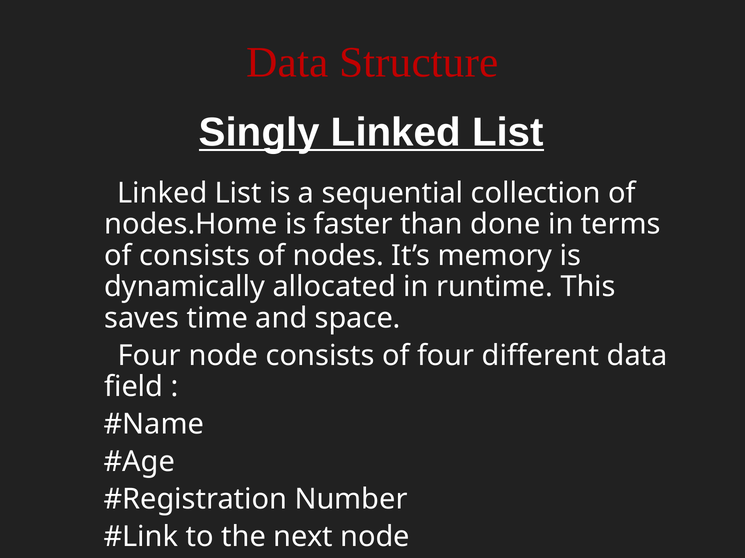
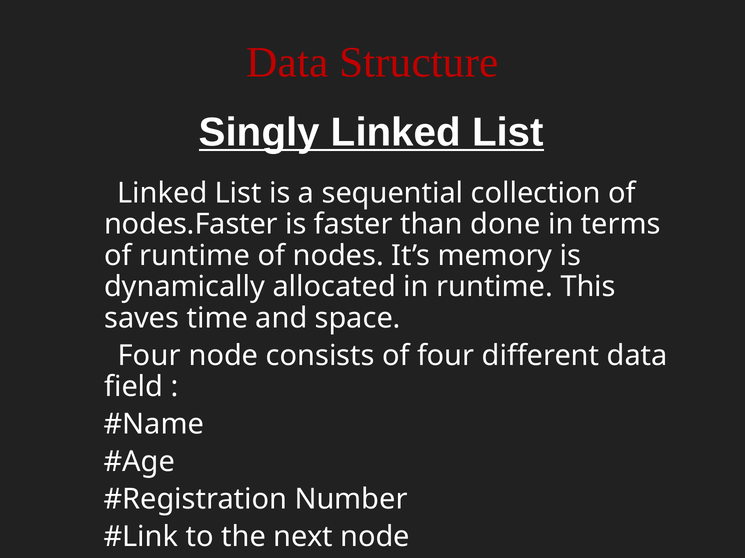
nodes.Home: nodes.Home -> nodes.Faster
of consists: consists -> runtime
